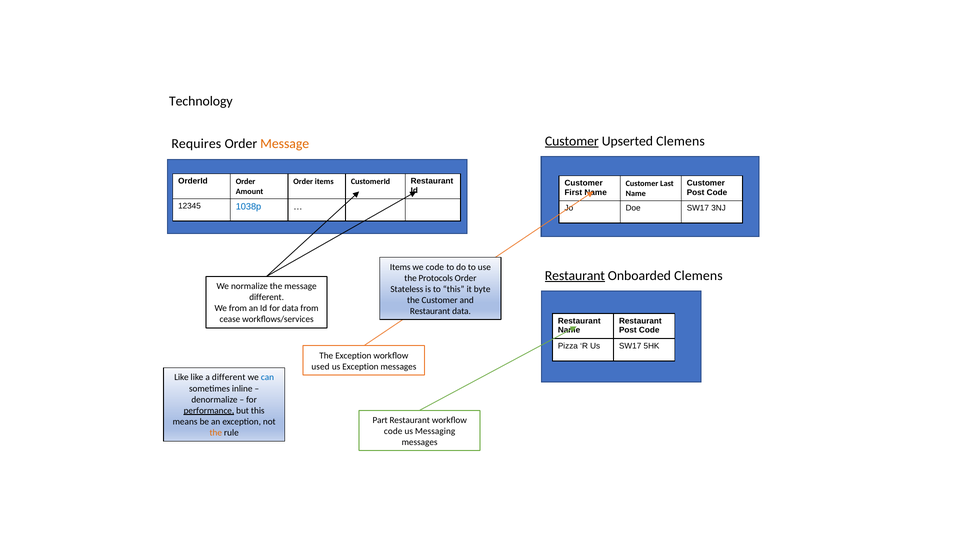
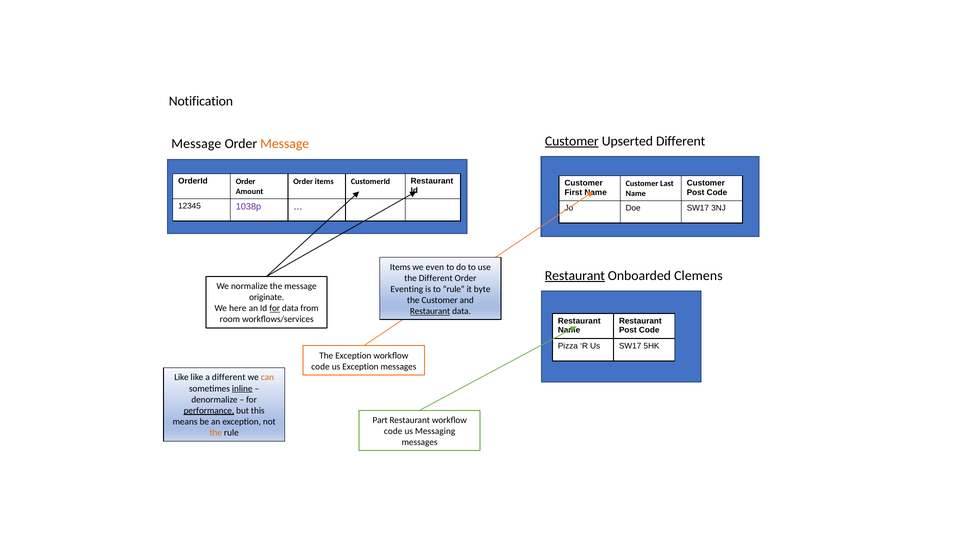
Technology: Technology -> Notification
Upserted Clemens: Clemens -> Different
Requires at (196, 144): Requires -> Message
1038p colour: blue -> purple
we code: code -> even
the Protocols: Protocols -> Different
Stateless: Stateless -> Eventing
to this: this -> rule
different at (267, 297): different -> originate
We from: from -> here
for at (275, 308) underline: none -> present
Restaurant at (430, 311) underline: none -> present
cease: cease -> room
used at (320, 367): used -> code
can colour: blue -> orange
inline underline: none -> present
